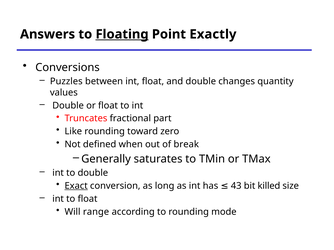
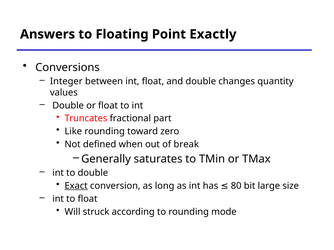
Floating underline: present -> none
Puzzles: Puzzles -> Integer
43: 43 -> 80
killed: killed -> large
range: range -> struck
